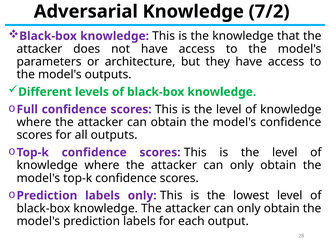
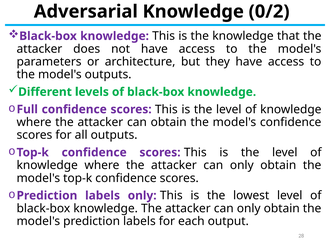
7/2: 7/2 -> 0/2
